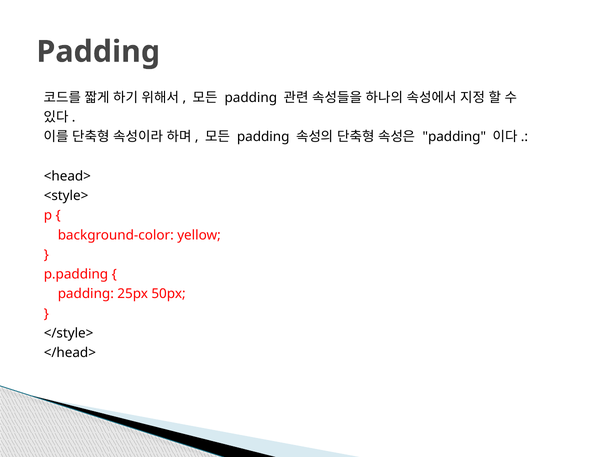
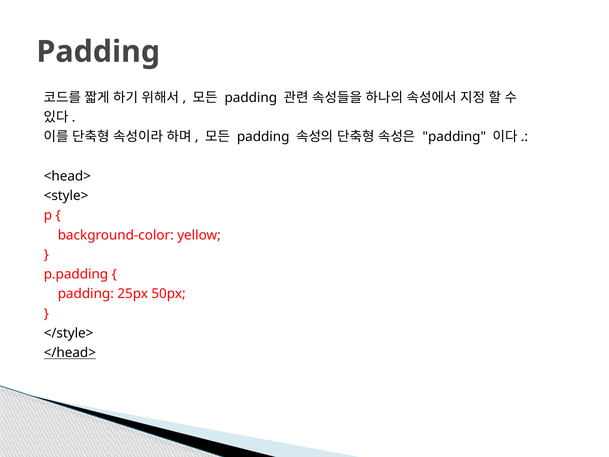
</head> underline: none -> present
